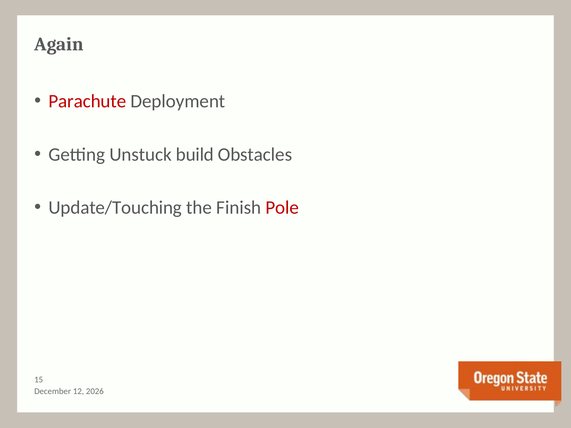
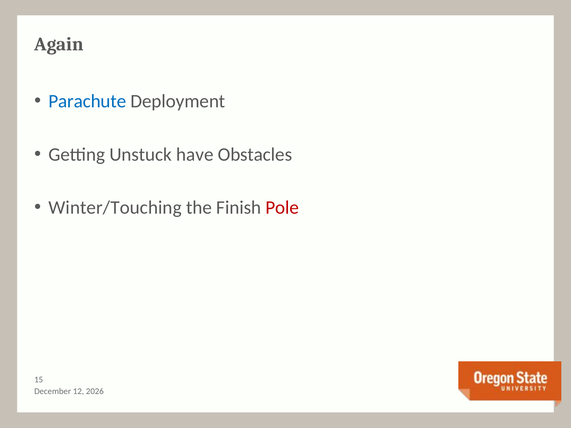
Parachute colour: red -> blue
build: build -> have
Update/Touching: Update/Touching -> Winter/Touching
